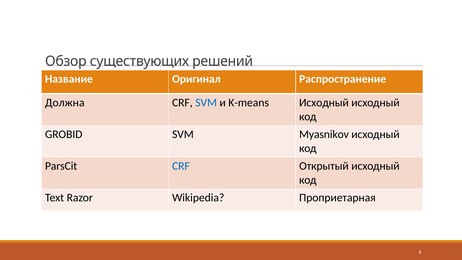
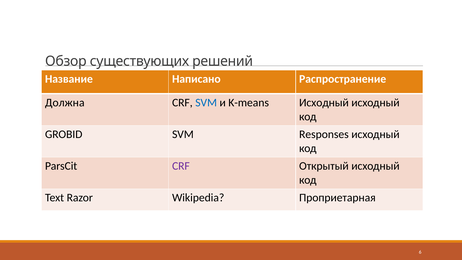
Оригинал: Оригинал -> Написано
Myasnikov: Myasnikov -> Responses
CRF at (181, 166) colour: blue -> purple
